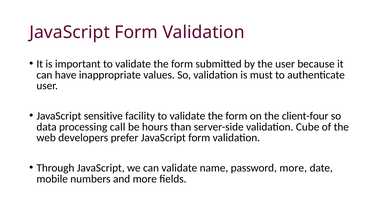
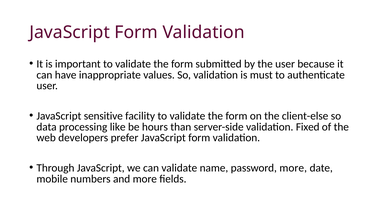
client-four: client-four -> client-else
call: call -> like
Cube: Cube -> Fixed
